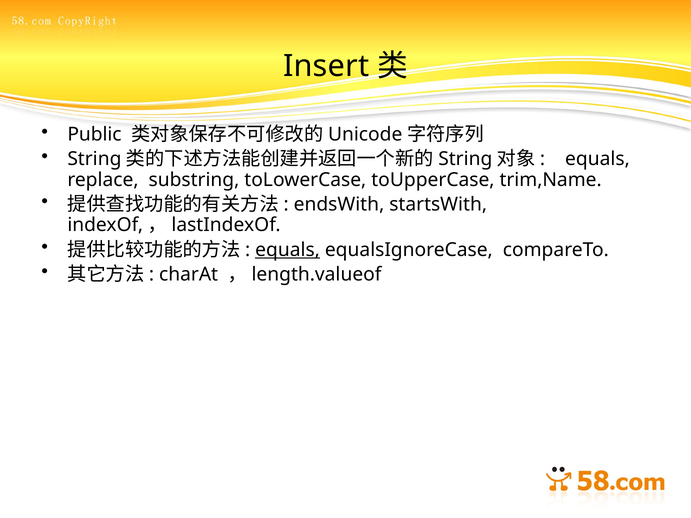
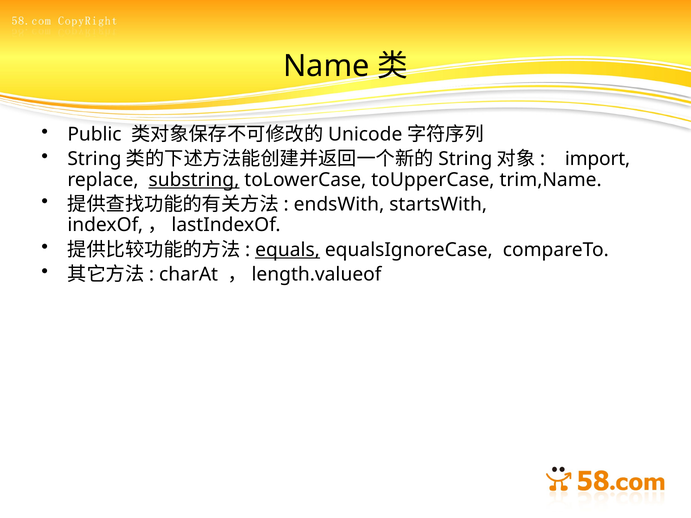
Insert: Insert -> Name
equals at (597, 159): equals -> import
substring underline: none -> present
